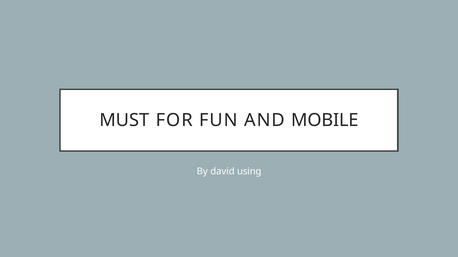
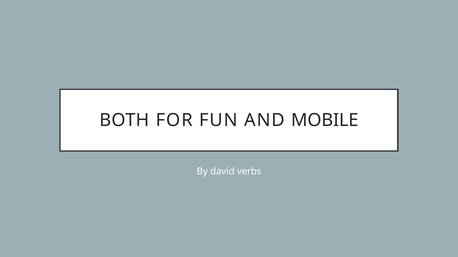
MUST: MUST -> BOTH
using: using -> verbs
